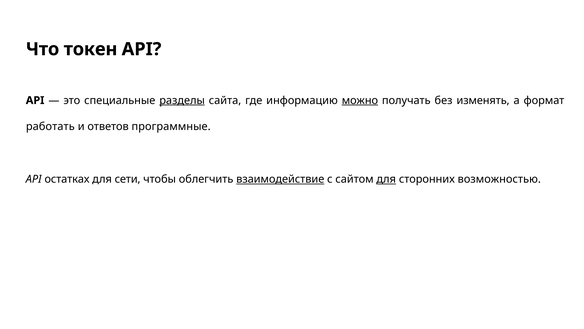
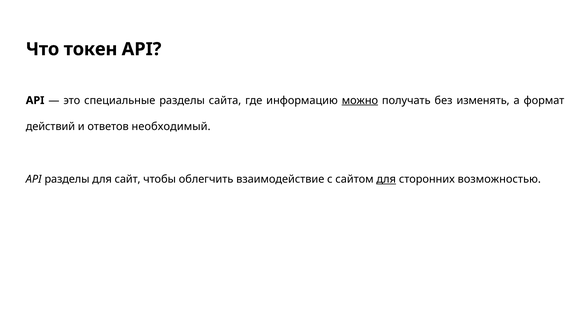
разделы at (182, 100) underline: present -> none
работать: работать -> действий
программные: программные -> необходимый
API остатках: остатках -> разделы
сети: сети -> сайт
взаимодействие underline: present -> none
